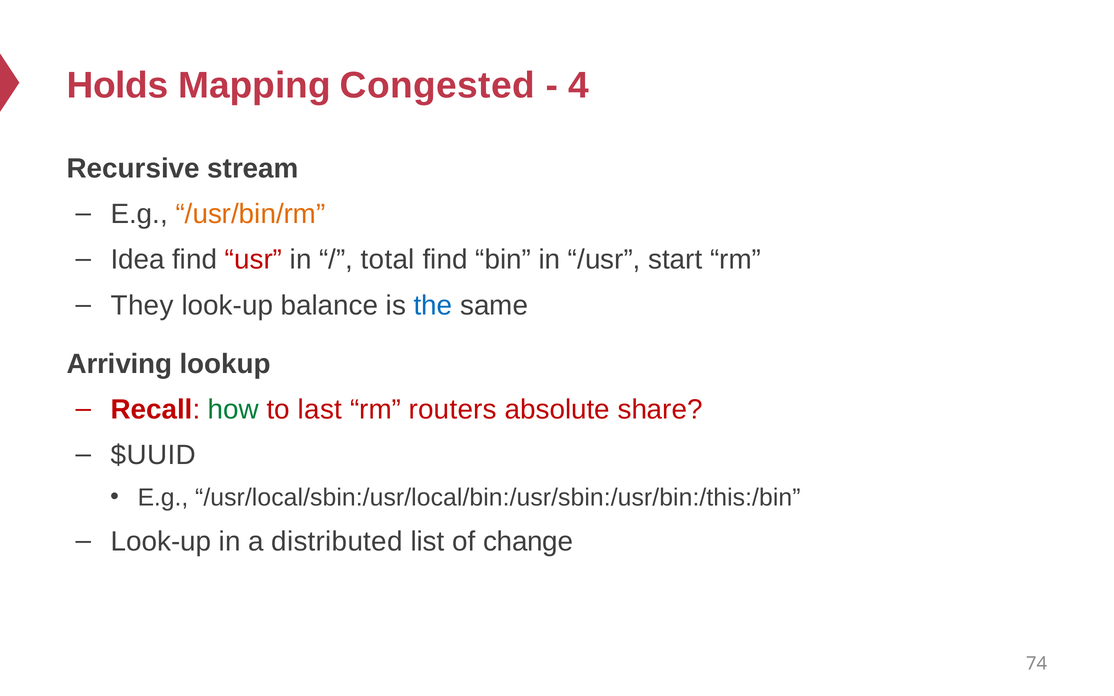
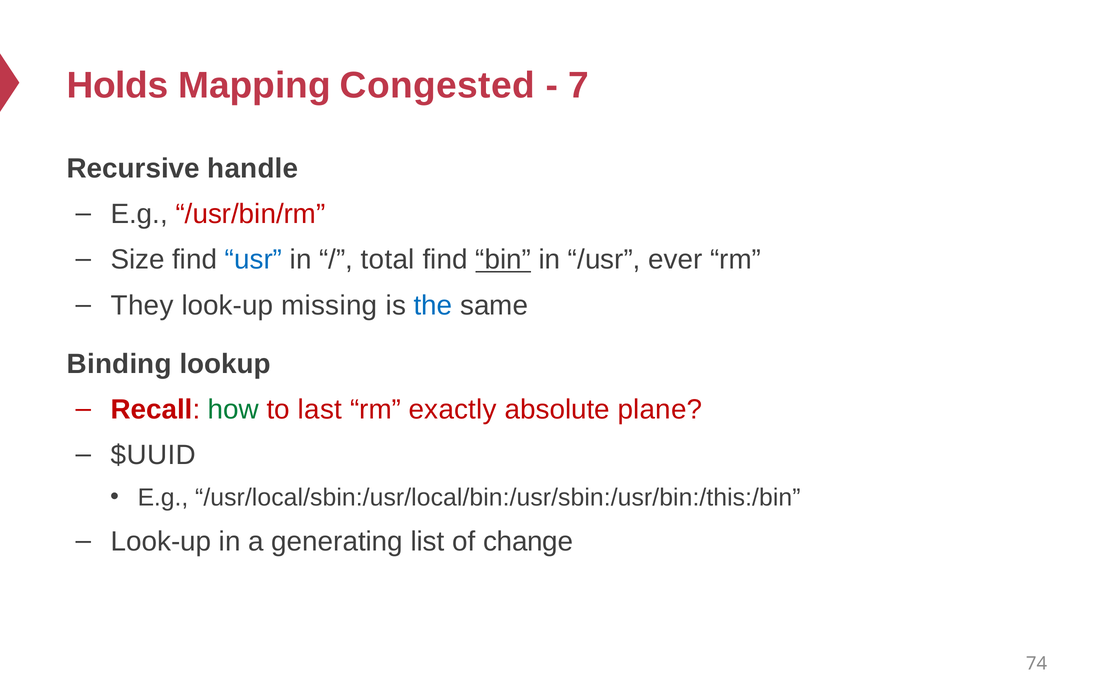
4: 4 -> 7
stream: stream -> handle
/usr/bin/rm colour: orange -> red
Idea: Idea -> Size
usr colour: red -> blue
bin underline: none -> present
start: start -> ever
balance: balance -> missing
Arriving: Arriving -> Binding
routers: routers -> exactly
share: share -> plane
distributed: distributed -> generating
